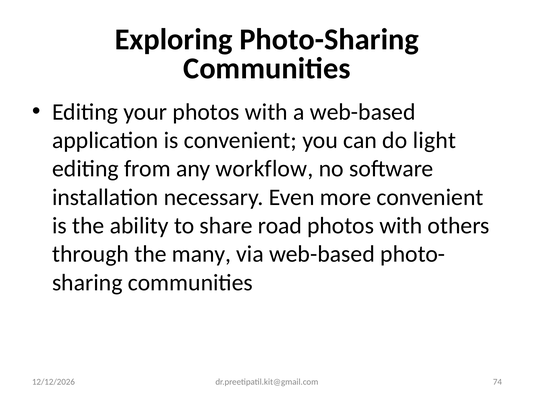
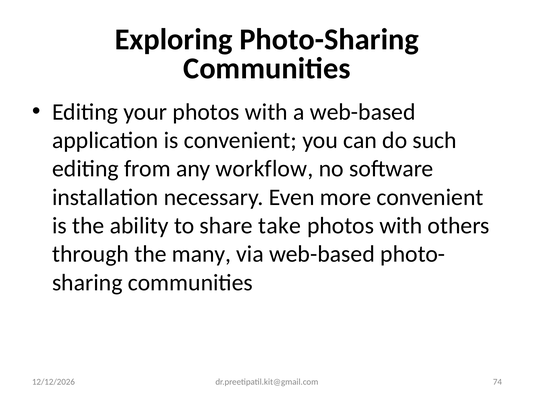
light: light -> such
road: road -> take
